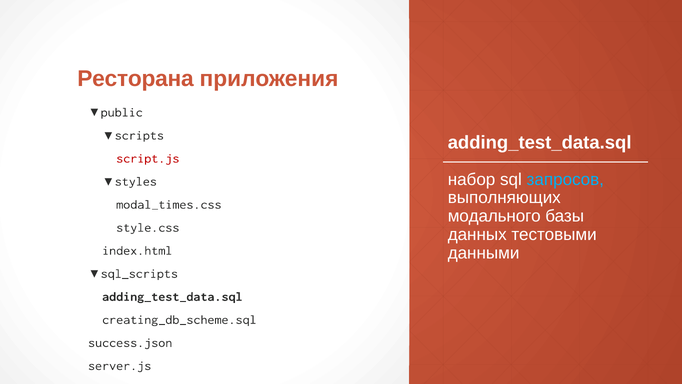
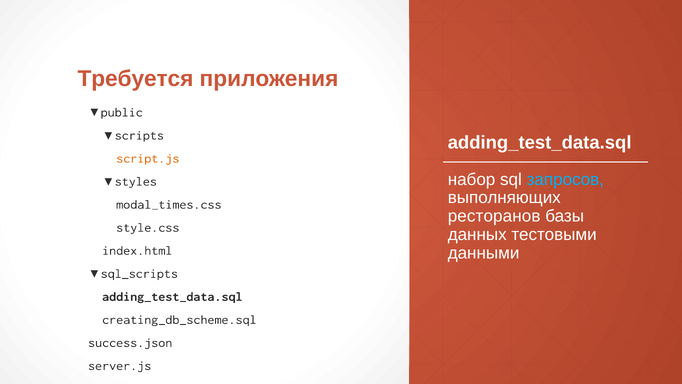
Ресторана: Ресторана -> Требуется
script.js colour: red -> orange
модального: модального -> ресторанов
